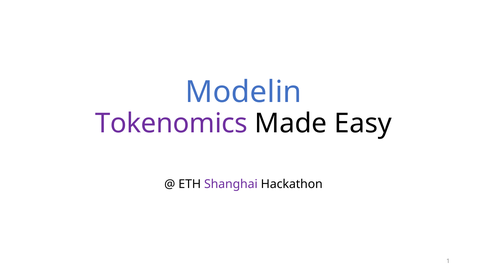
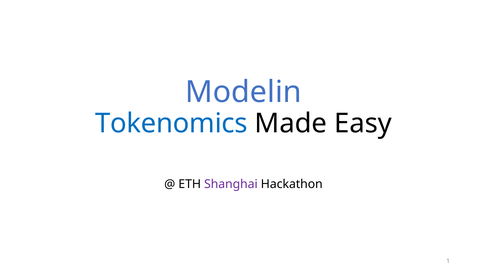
Tokenomics colour: purple -> blue
